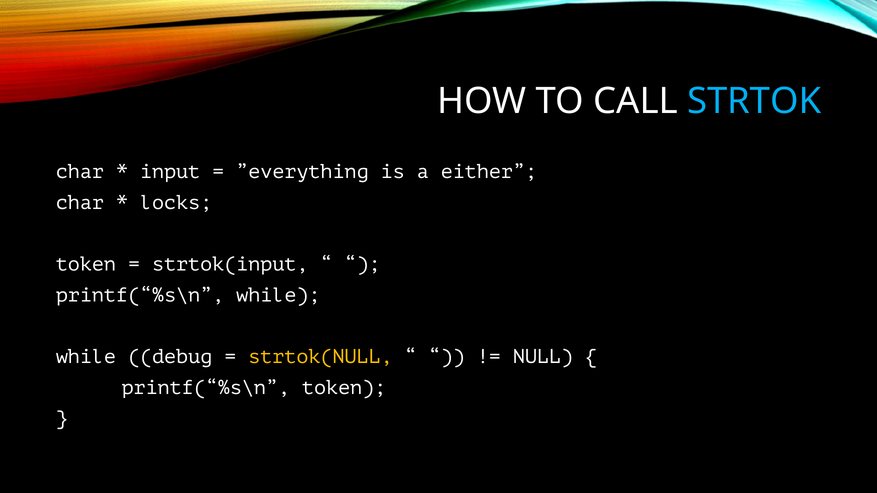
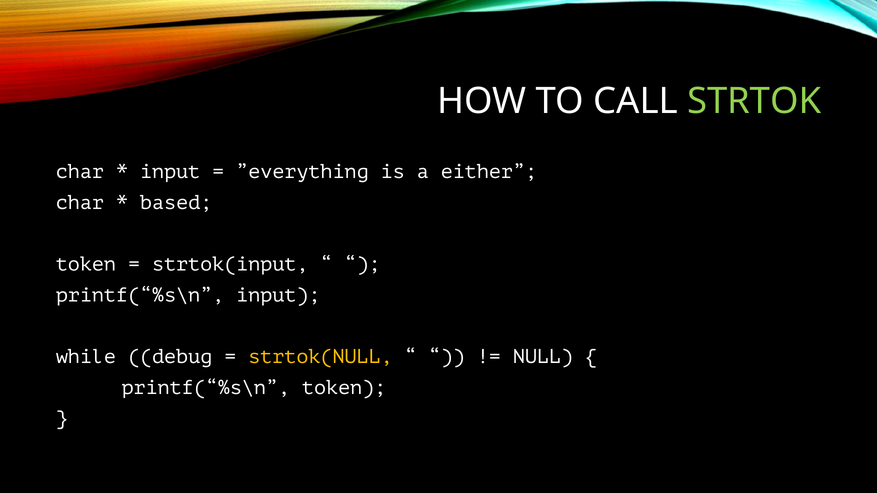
STRTOK colour: light blue -> light green
locks: locks -> based
printf(“%s\n while: while -> input
